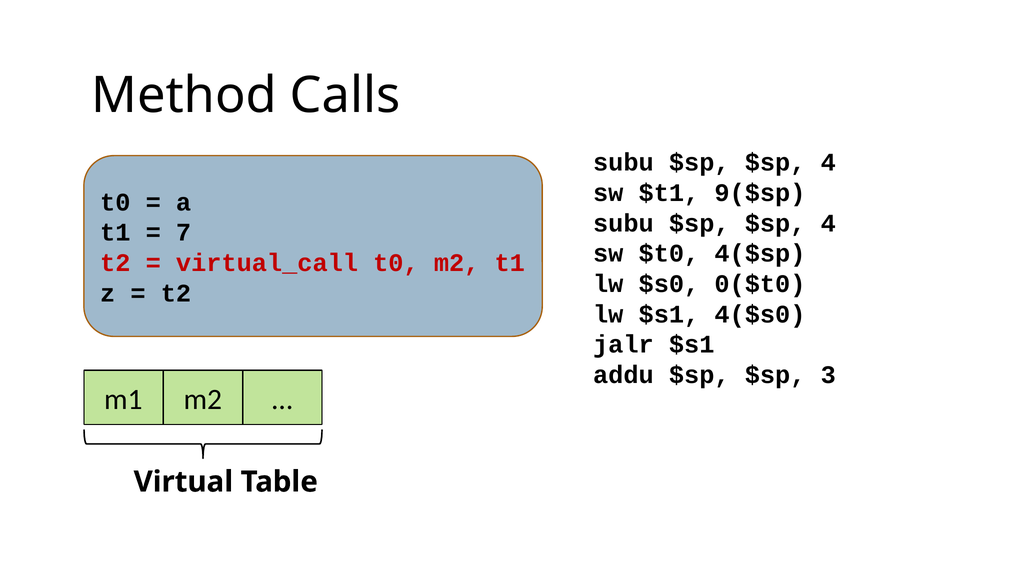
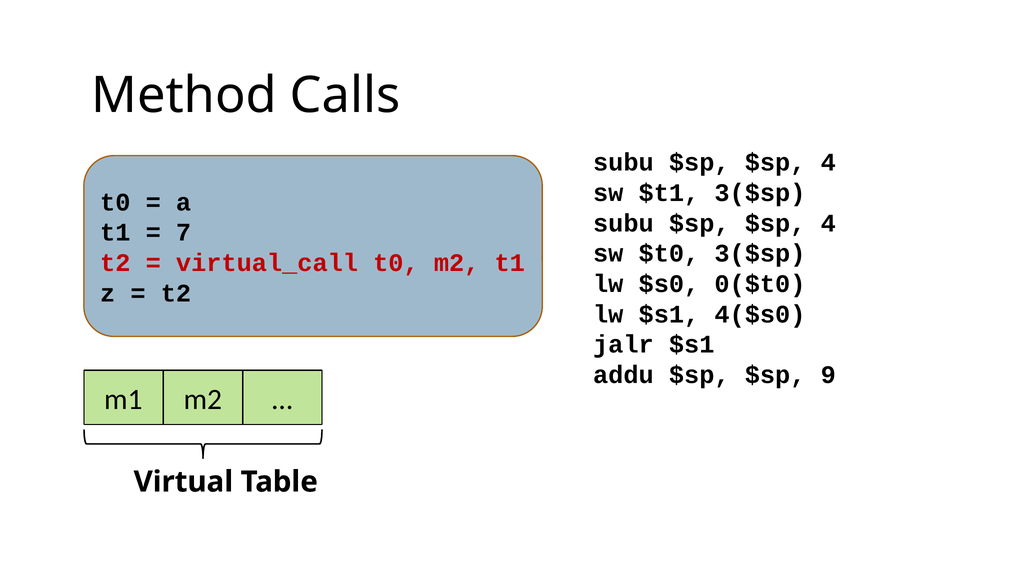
$t1 9($sp: 9($sp -> 3($sp
$t0 4($sp: 4($sp -> 3($sp
3: 3 -> 9
